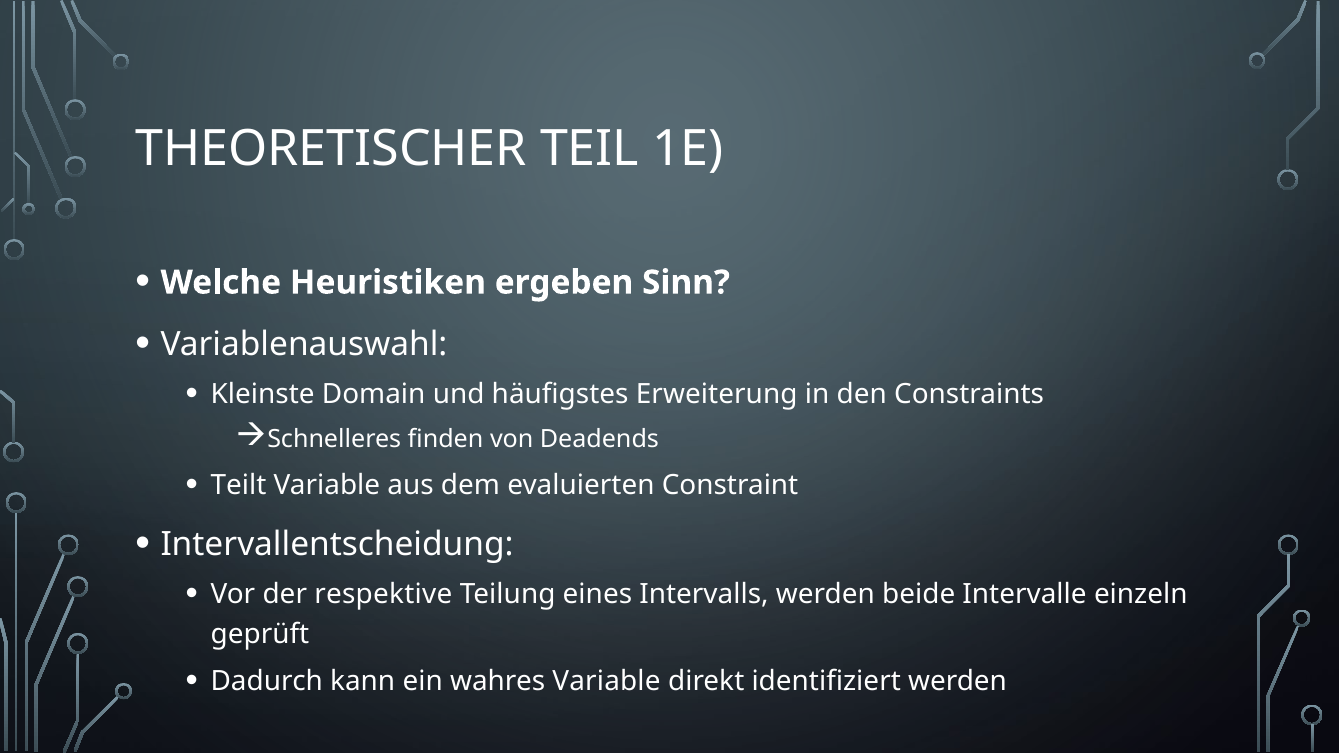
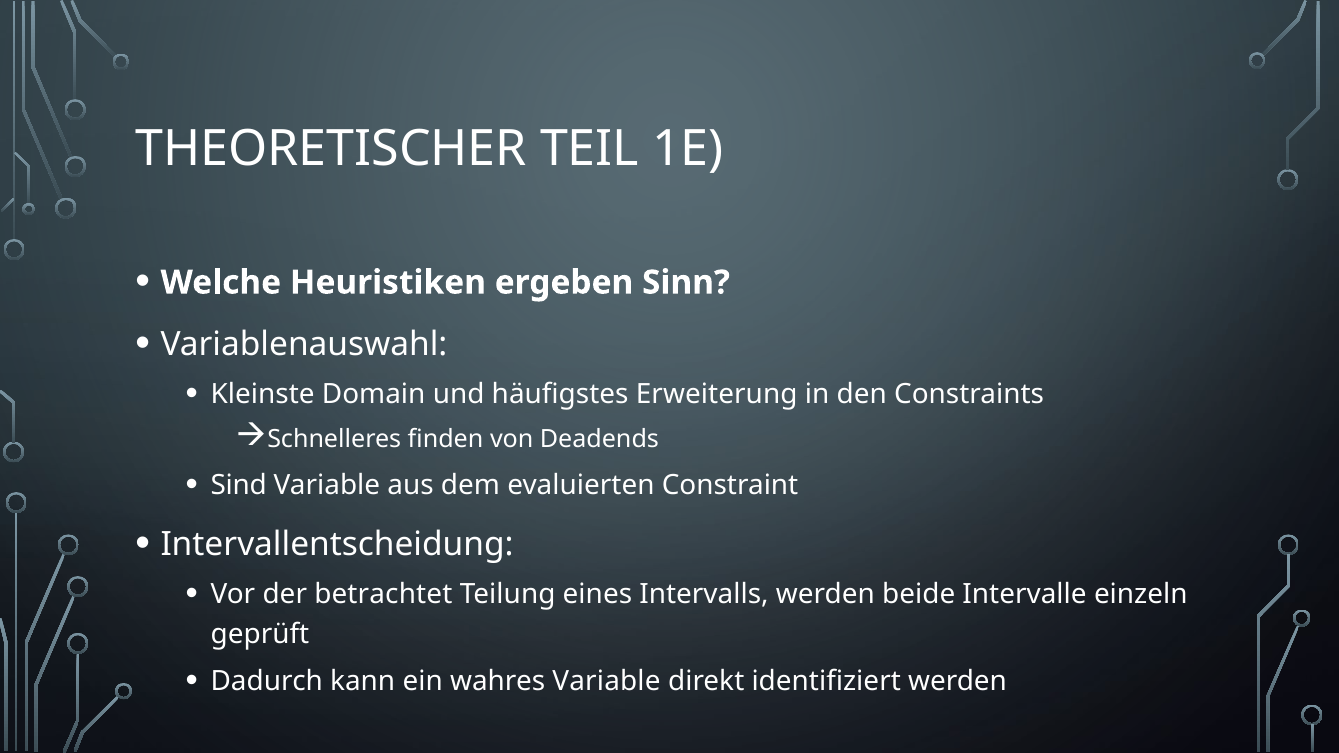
Teilt: Teilt -> Sind
respektive: respektive -> betrachtet
